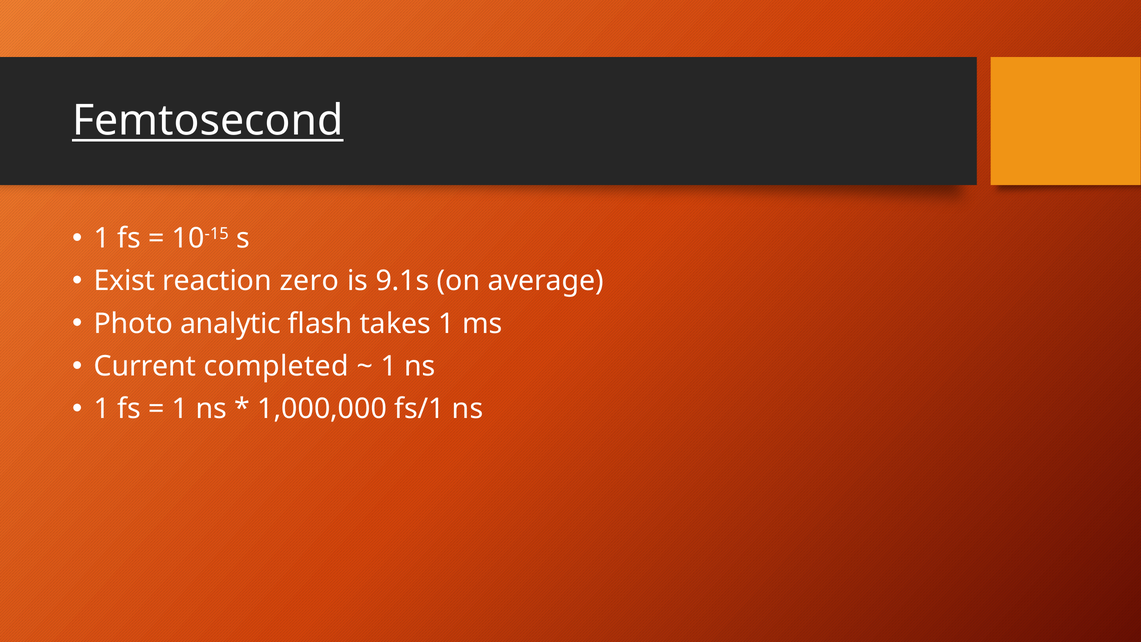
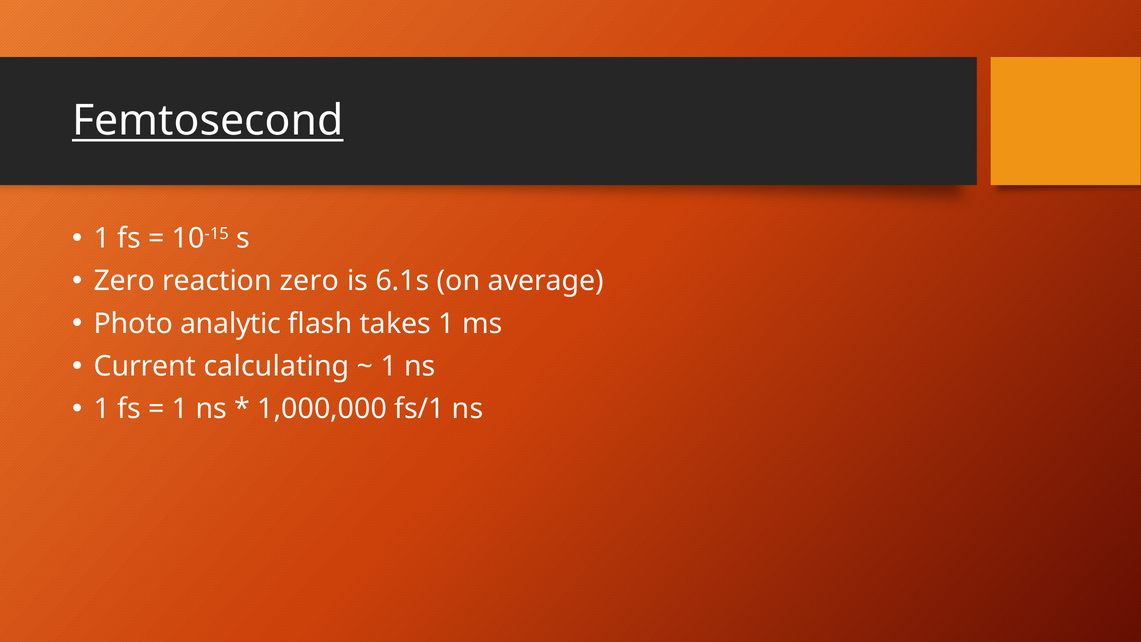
Exist at (124, 281): Exist -> Zero
9.1s: 9.1s -> 6.1s
completed: completed -> calculating
